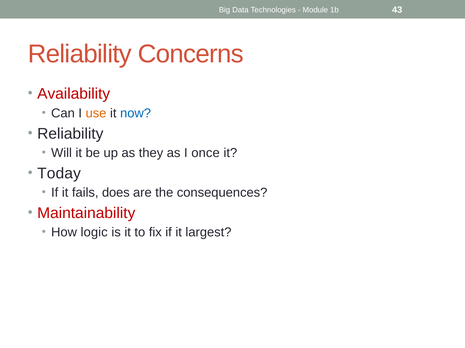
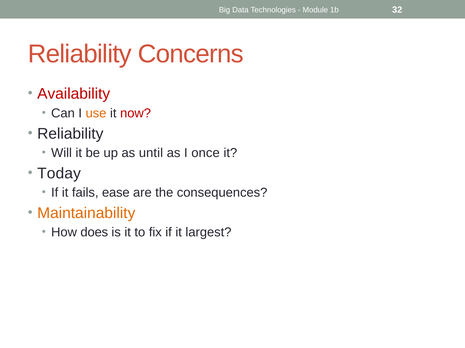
43: 43 -> 32
now colour: blue -> red
they: they -> until
does: does -> ease
Maintainability colour: red -> orange
logic: logic -> does
